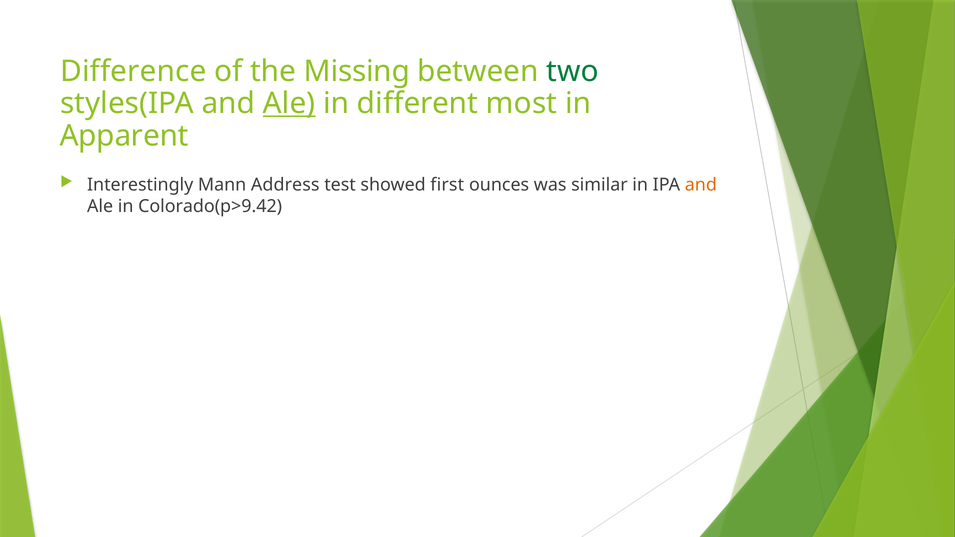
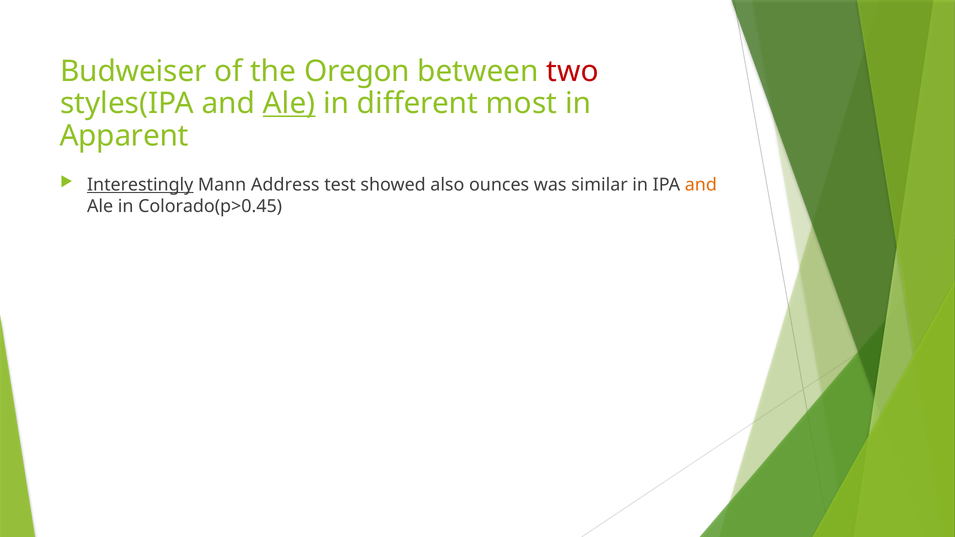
Difference: Difference -> Budweiser
Missing: Missing -> Oregon
two colour: green -> red
Interestingly underline: none -> present
first: first -> also
Colorado(p>9.42: Colorado(p>9.42 -> Colorado(p>0.45
